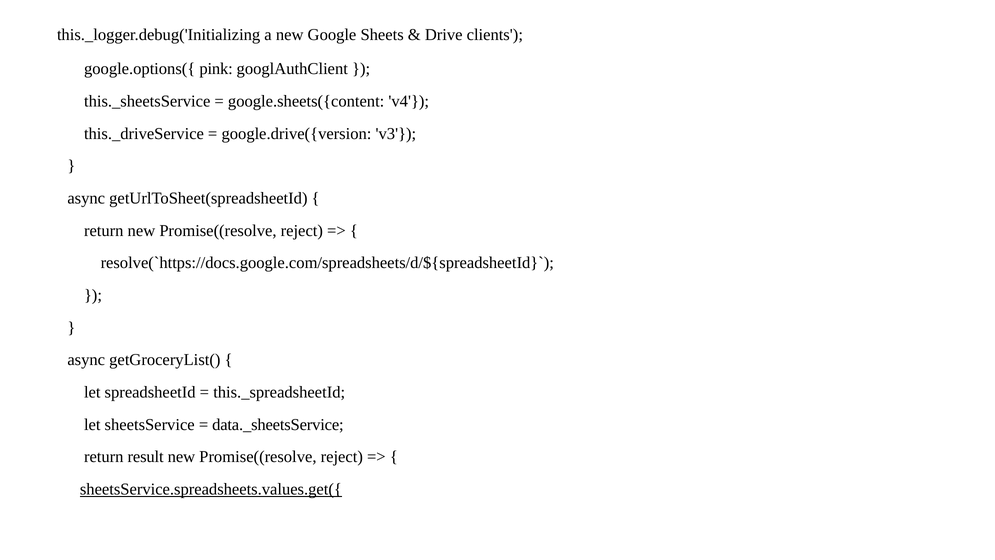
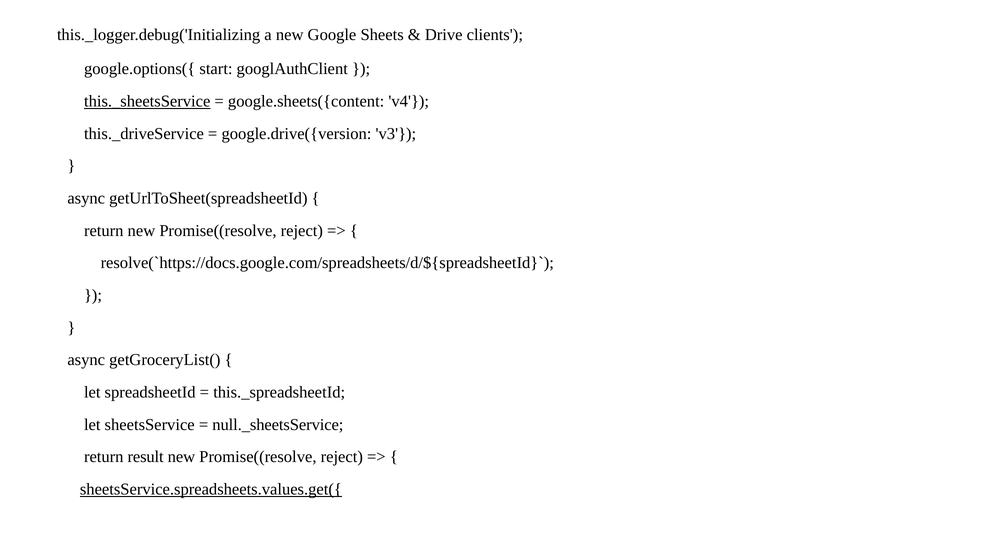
pink: pink -> start
this._sheetsService underline: none -> present
data._sheetsService: data._sheetsService -> null._sheetsService
